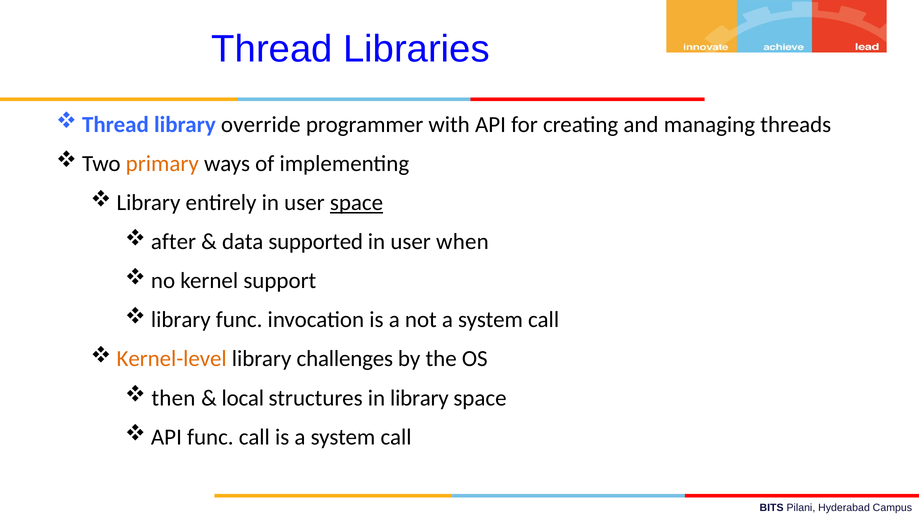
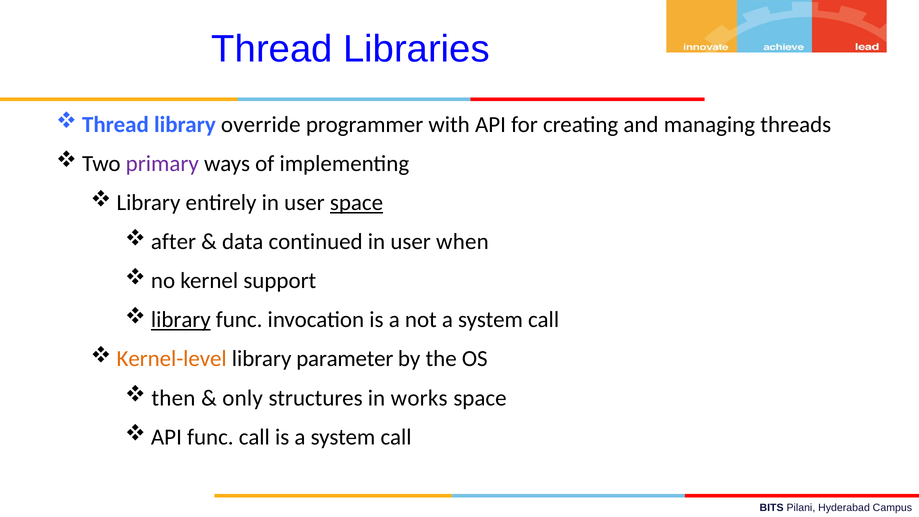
primary colour: orange -> purple
supported: supported -> continued
library at (181, 320) underline: none -> present
challenges: challenges -> parameter
local: local -> only
in library: library -> works
